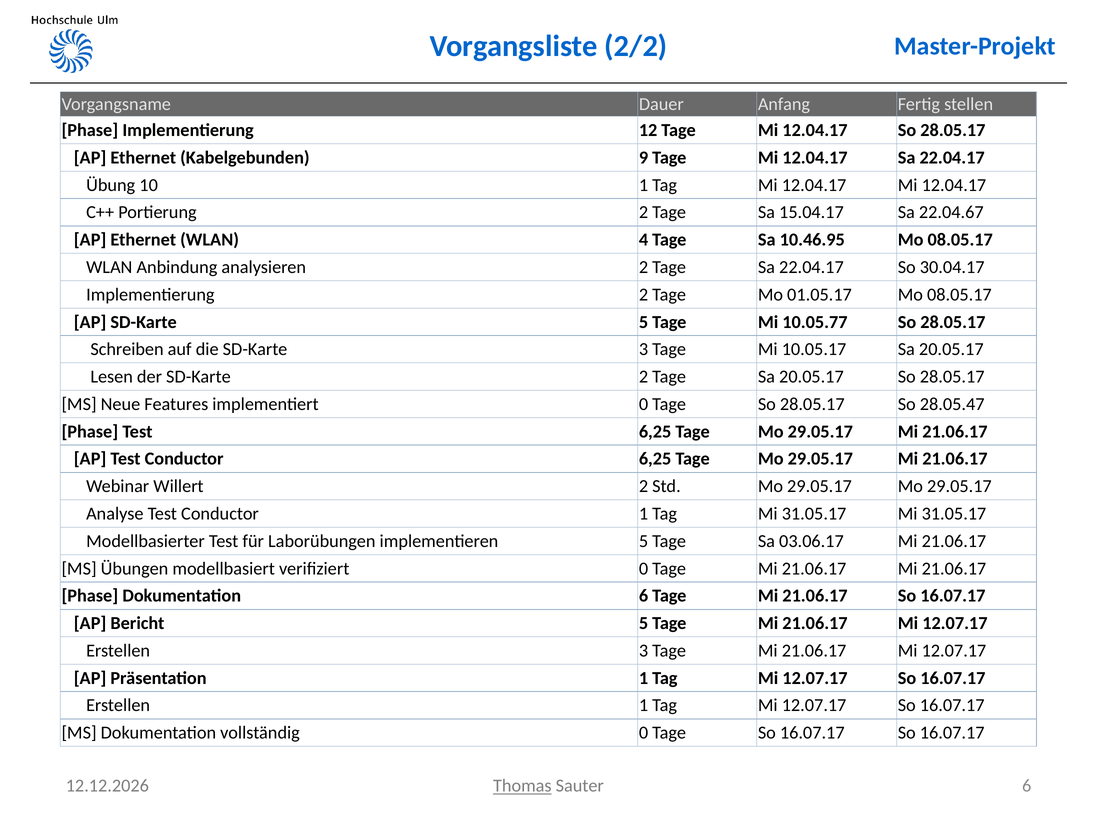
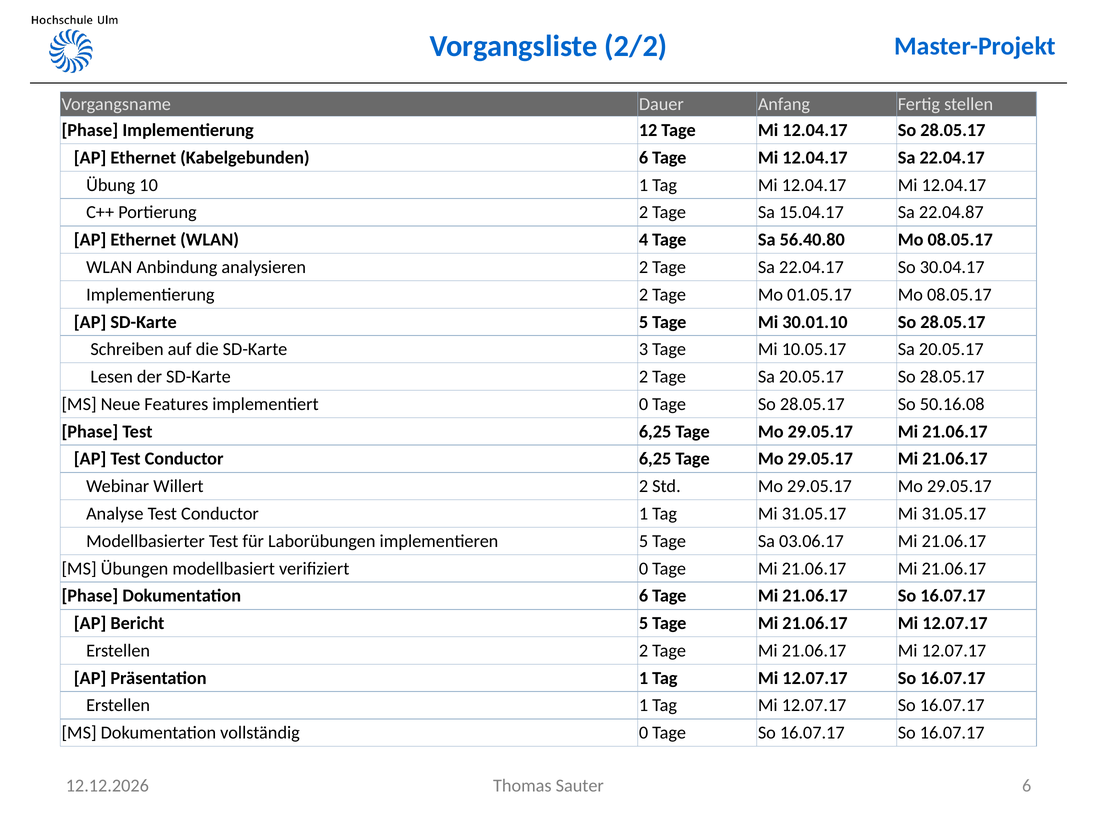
Kabelgebunden 9: 9 -> 6
22.04.67: 22.04.67 -> 22.04.87
10.46.95: 10.46.95 -> 56.40.80
10.05.77: 10.05.77 -> 30.01.10
28.05.47: 28.05.47 -> 50.16.08
Erstellen 3: 3 -> 2
Thomas underline: present -> none
